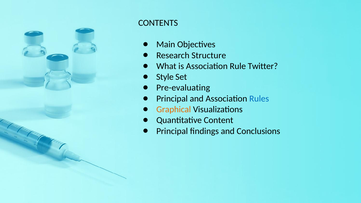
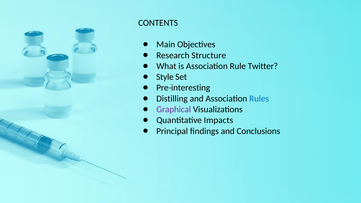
Pre-evaluating: Pre-evaluating -> Pre-interesting
Principal at (172, 99): Principal -> Distilling
Graphical colour: orange -> purple
Content: Content -> Impacts
